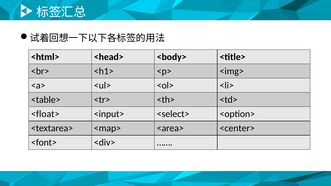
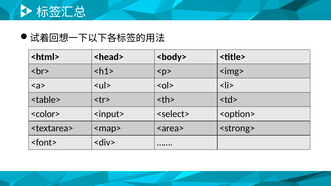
<float>: <float> -> <color>
<center>: <center> -> <strong>
